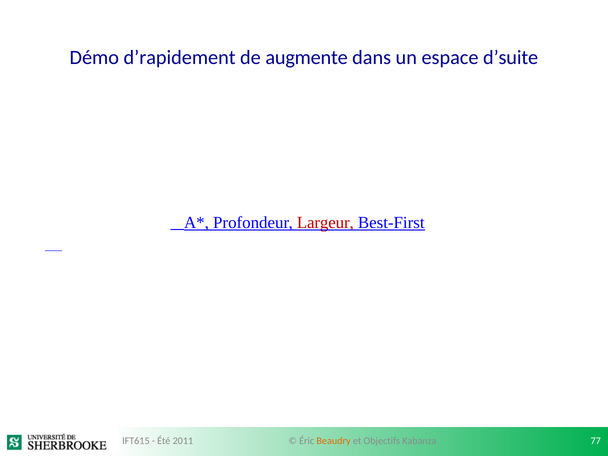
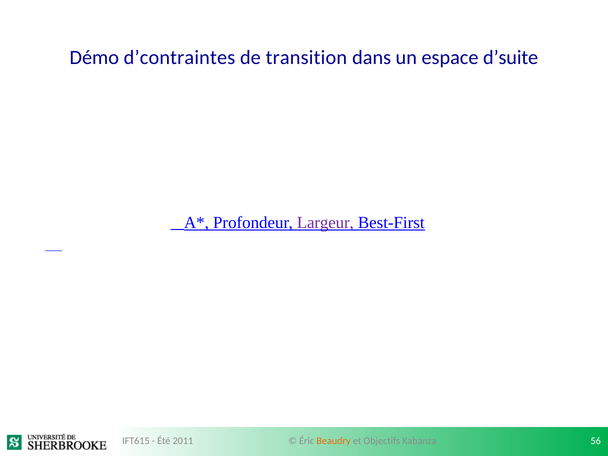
d’rapidement: d’rapidement -> d’contraintes
augmente: augmente -> transition
Largeur colour: red -> purple
77: 77 -> 56
